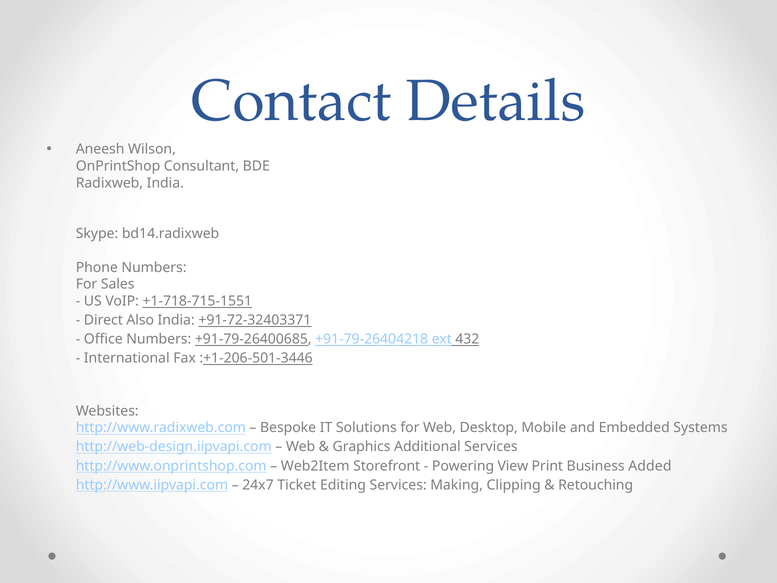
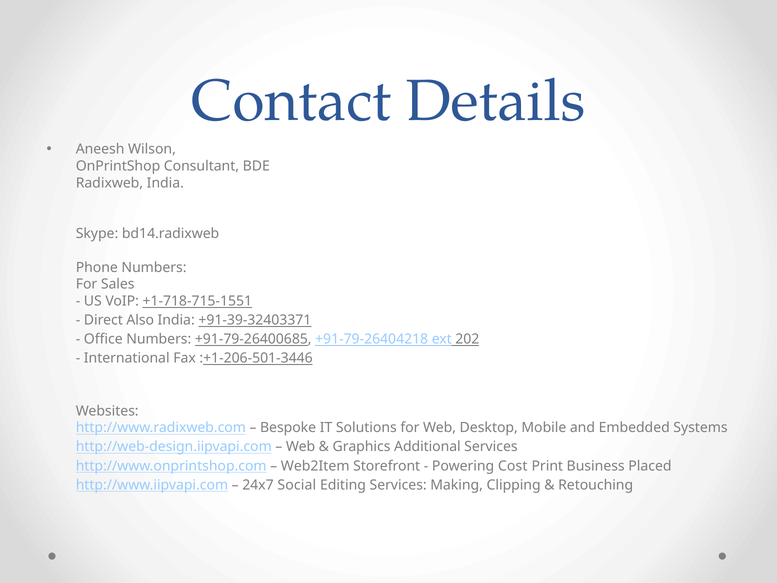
+91-72-32403371: +91-72-32403371 -> +91-39-32403371
432: 432 -> 202
View: View -> Cost
Added: Added -> Placed
Ticket: Ticket -> Social
